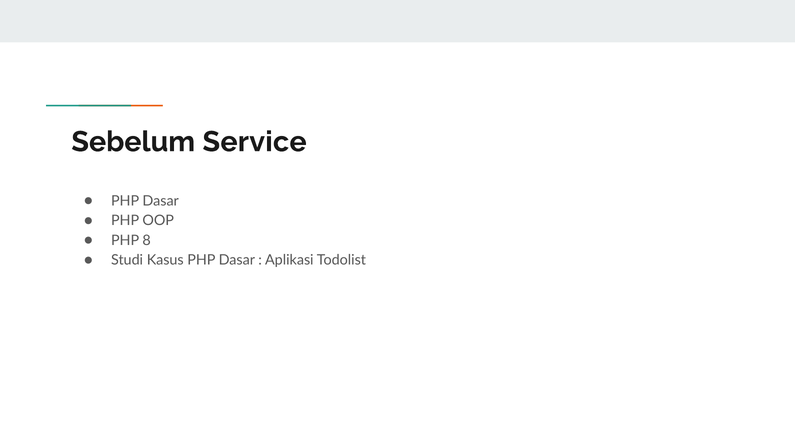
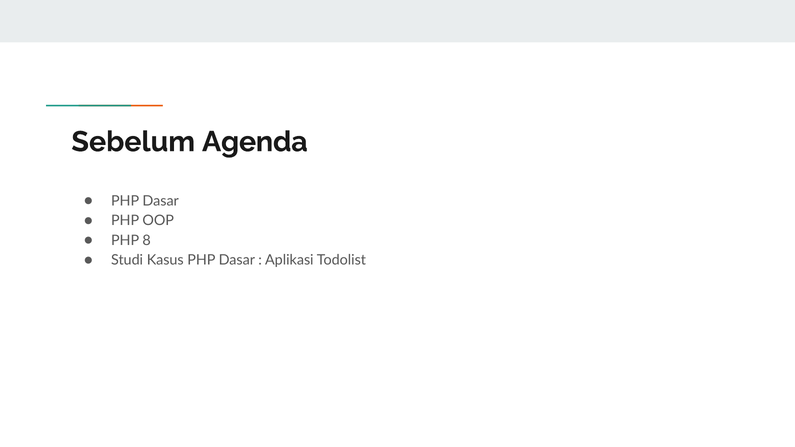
Service: Service -> Agenda
